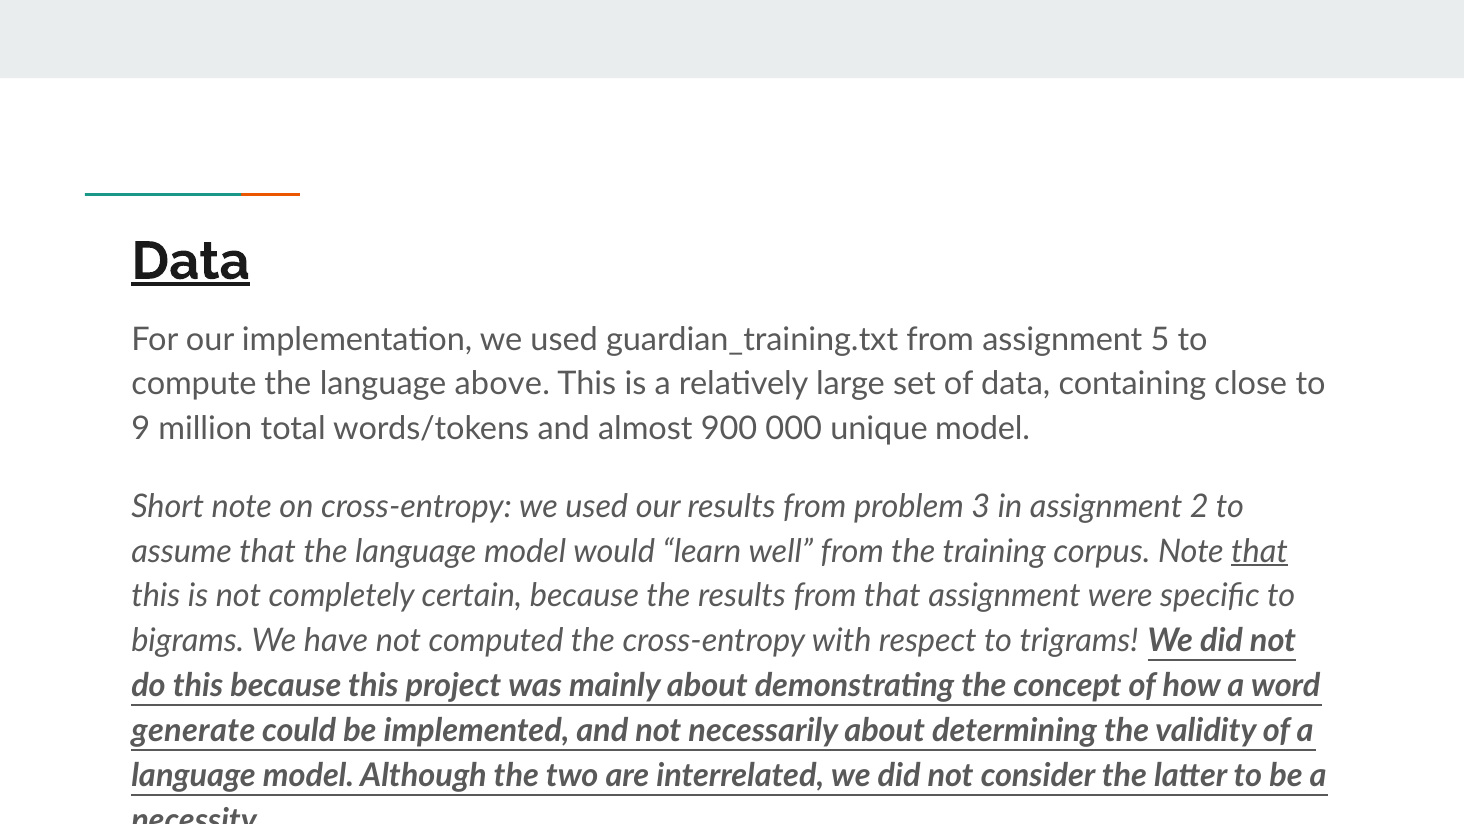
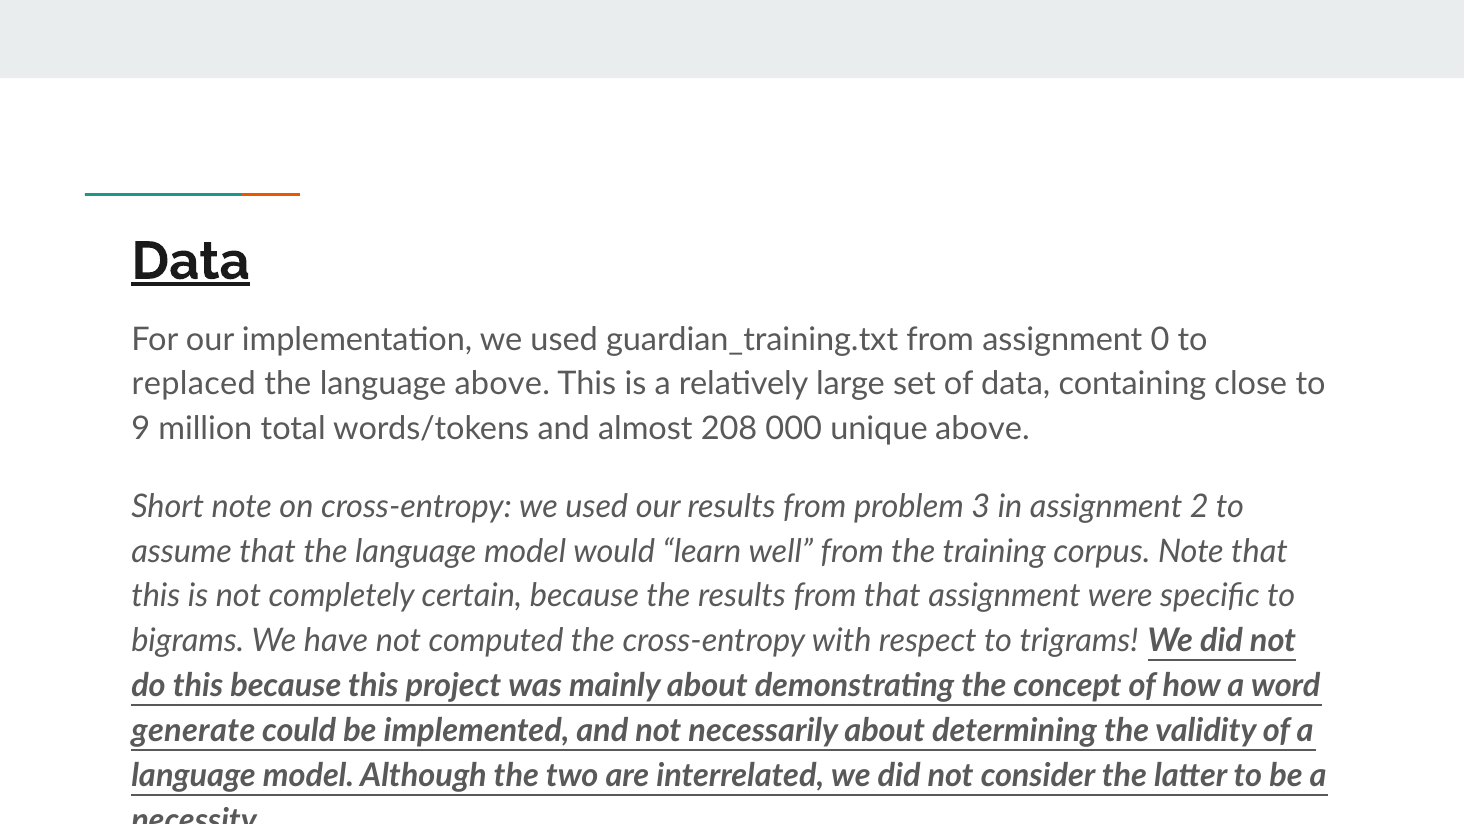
5: 5 -> 0
compute: compute -> replaced
900: 900 -> 208
unique model: model -> above
that at (1260, 551) underline: present -> none
